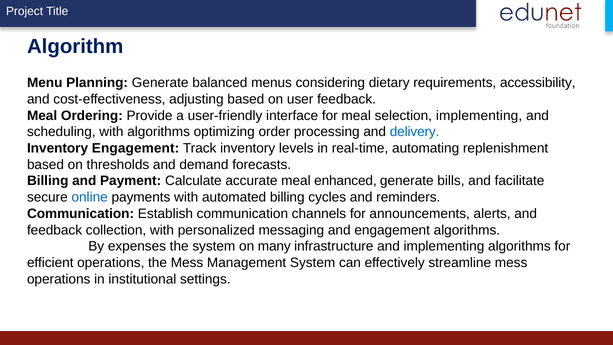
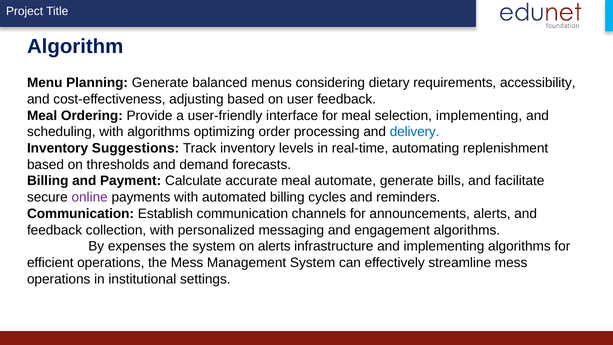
Inventory Engagement: Engagement -> Suggestions
enhanced: enhanced -> automate
online colour: blue -> purple
on many: many -> alerts
